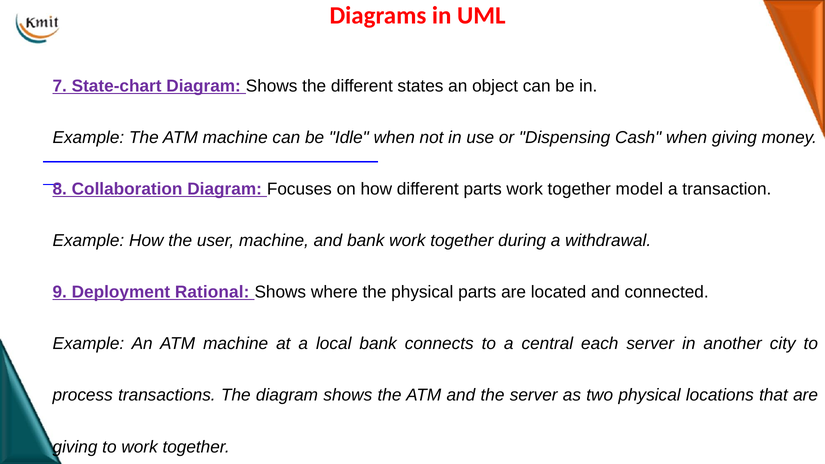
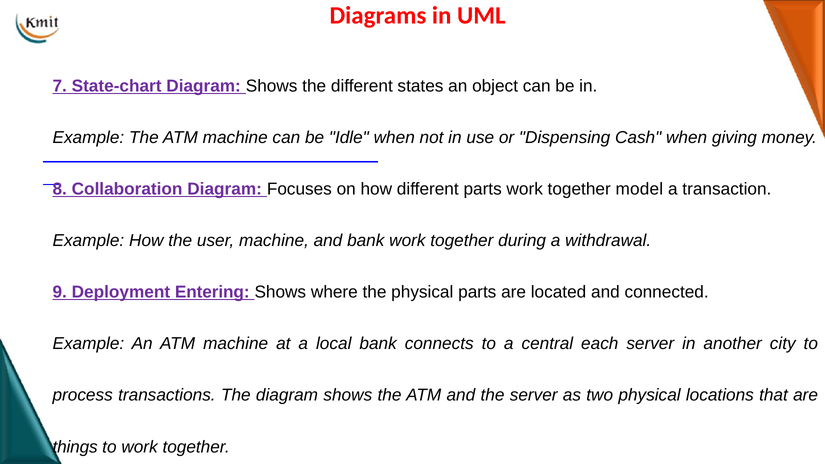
Rational: Rational -> Entering
giving at (75, 447): giving -> things
